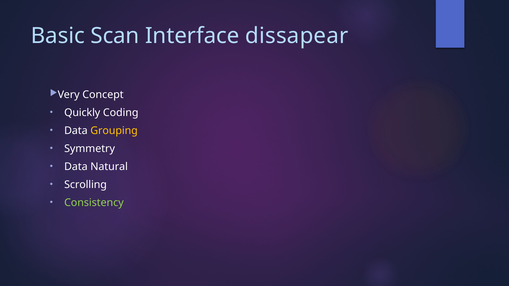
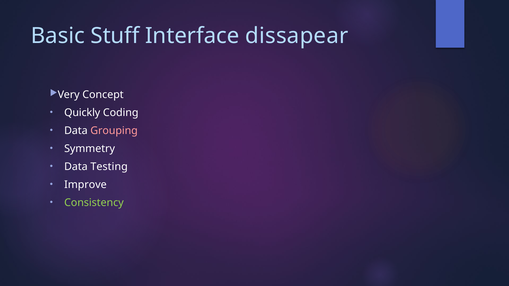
Scan: Scan -> Stuff
Grouping colour: yellow -> pink
Natural: Natural -> Testing
Scrolling: Scrolling -> Improve
